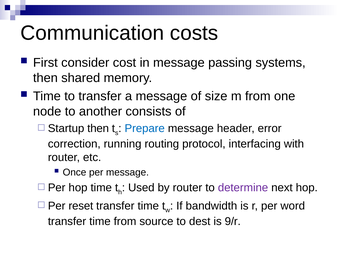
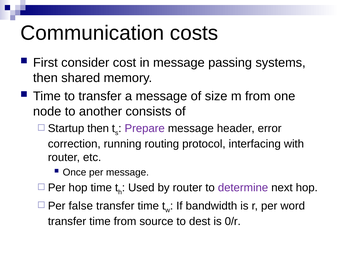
Prepare colour: blue -> purple
reset: reset -> false
9/r: 9/r -> 0/r
